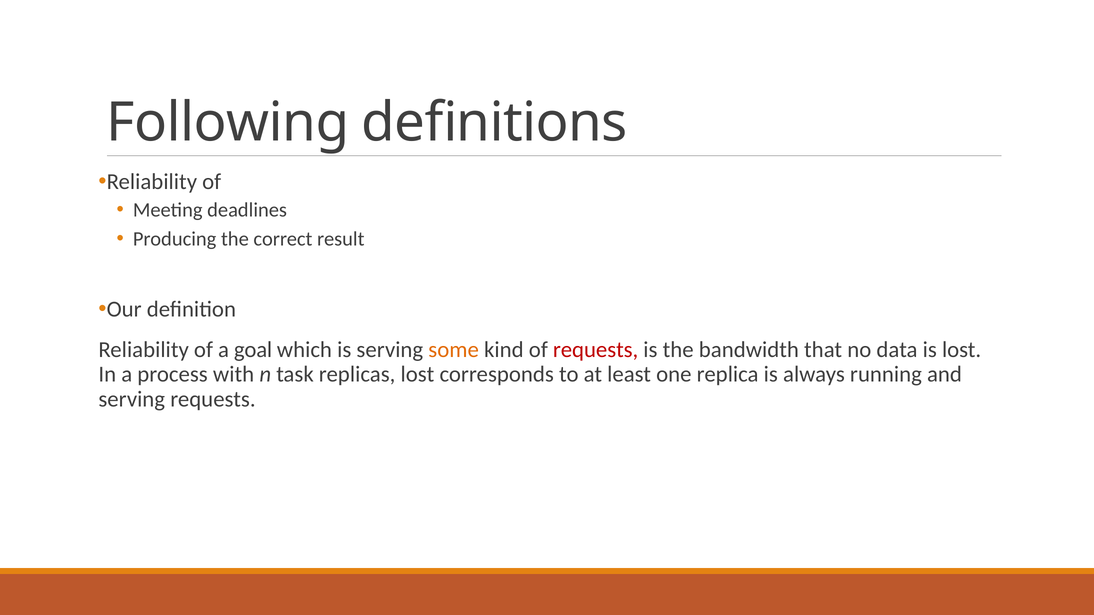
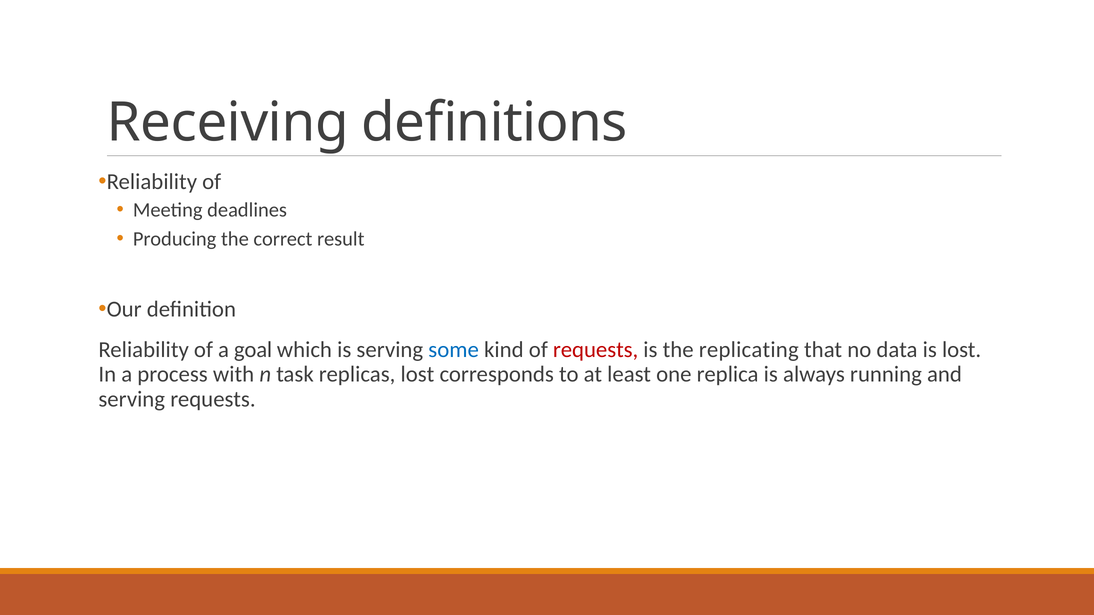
Following: Following -> Receiving
some colour: orange -> blue
bandwidth: bandwidth -> replicating
